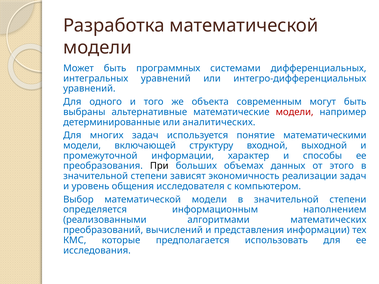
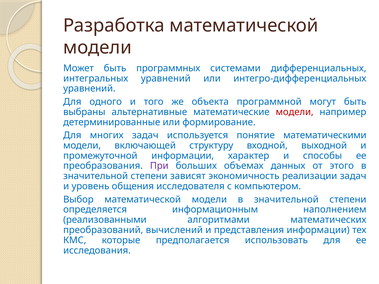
современным: современным -> программной
аналитических: аналитических -> формирование
При colour: black -> purple
